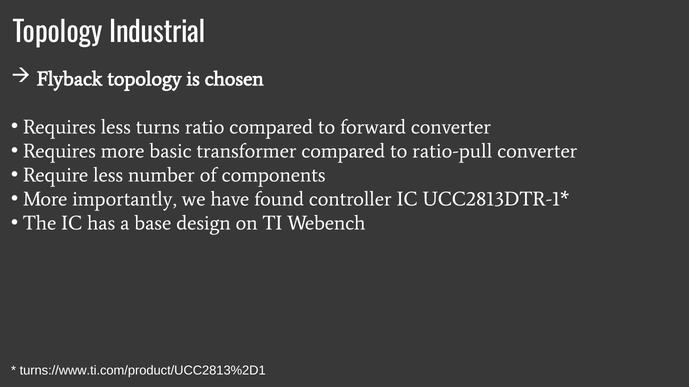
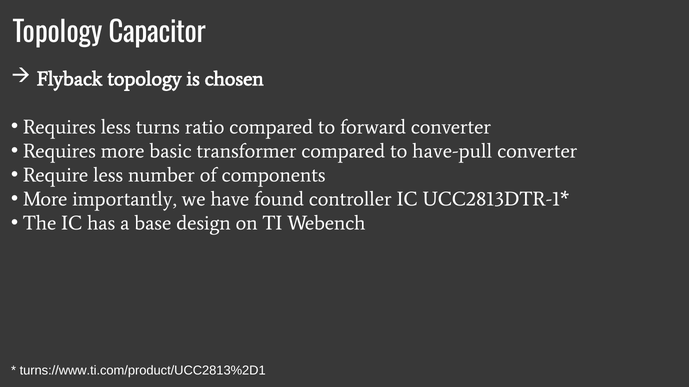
Industrial: Industrial -> Capacitor
ratio-pull: ratio-pull -> have-pull
